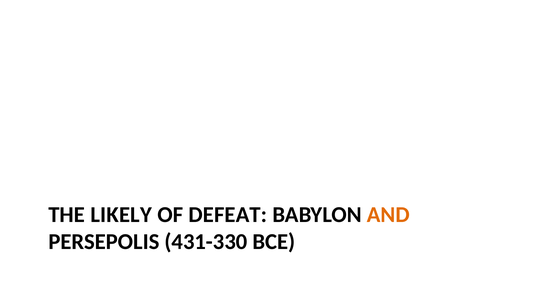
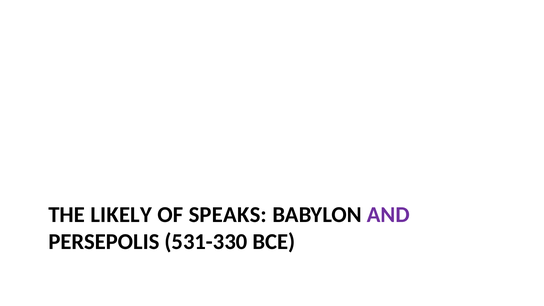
DEFEAT: DEFEAT -> SPEAKS
AND colour: orange -> purple
431-330: 431-330 -> 531-330
